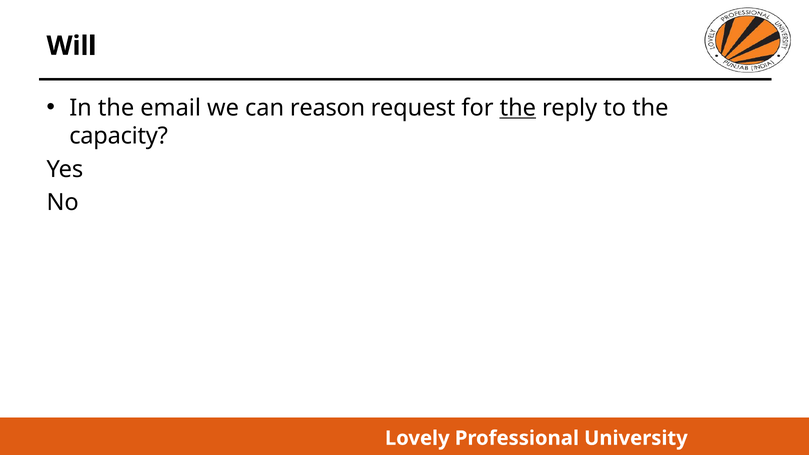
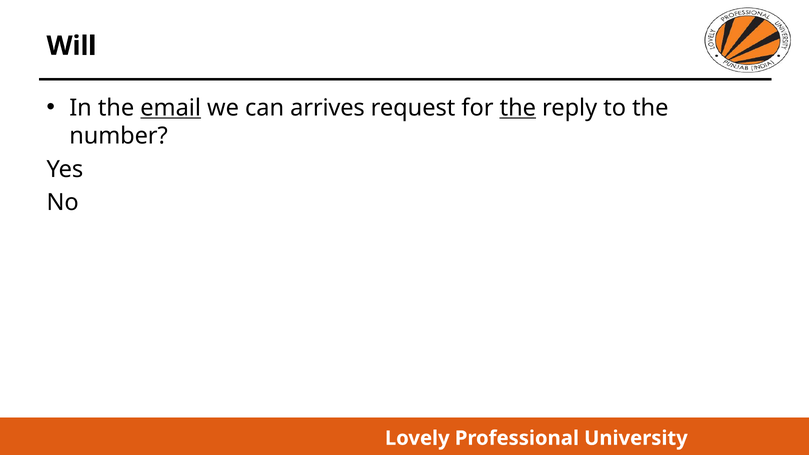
email underline: none -> present
reason: reason -> arrives
capacity: capacity -> number
